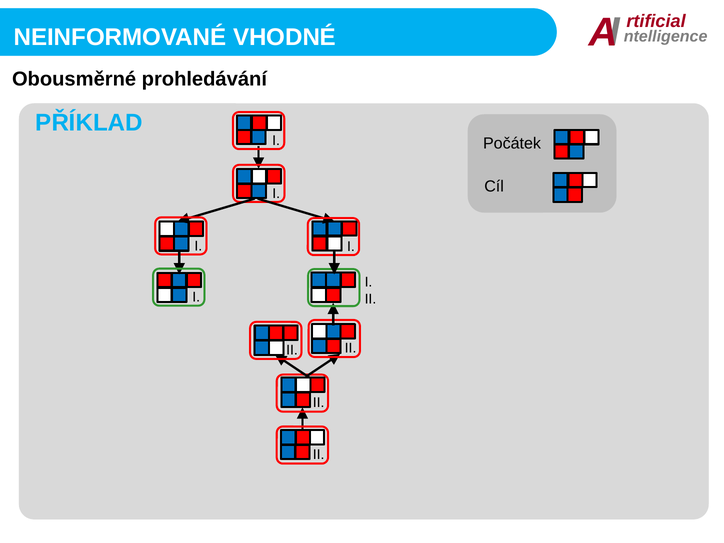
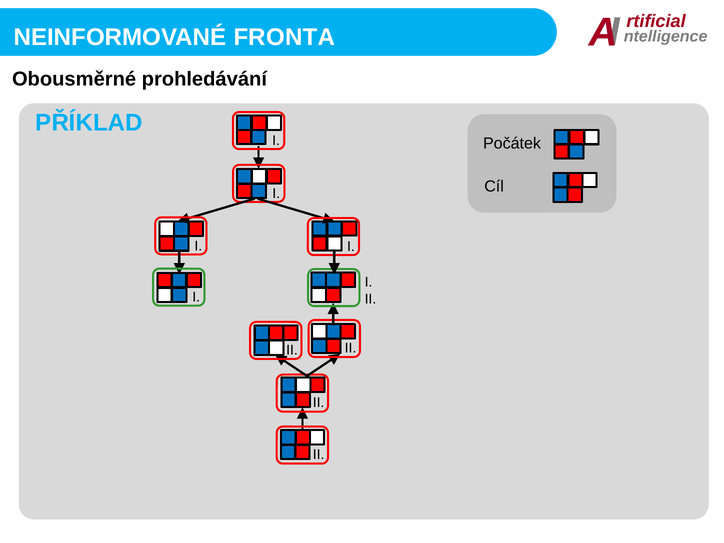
VHODNÉ: VHODNÉ -> FRONTA
